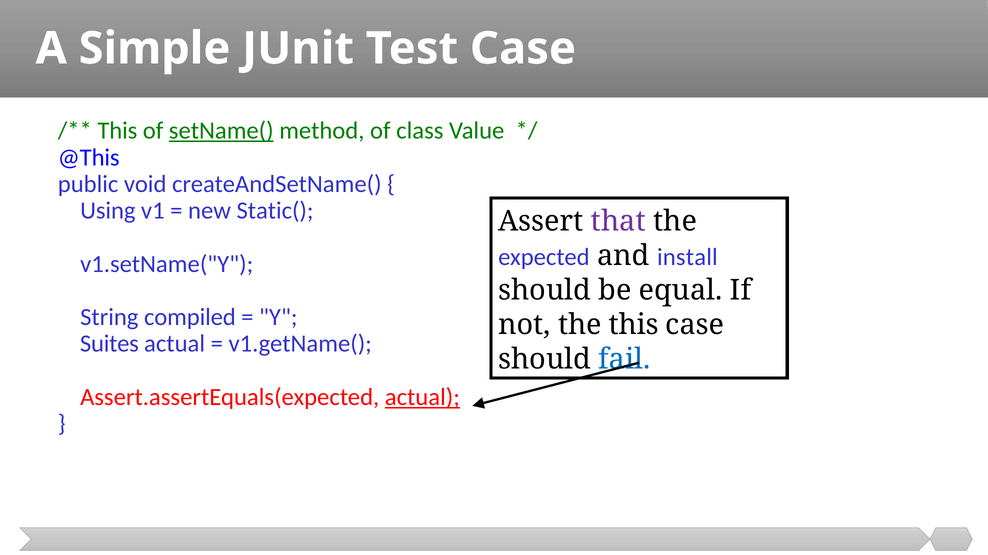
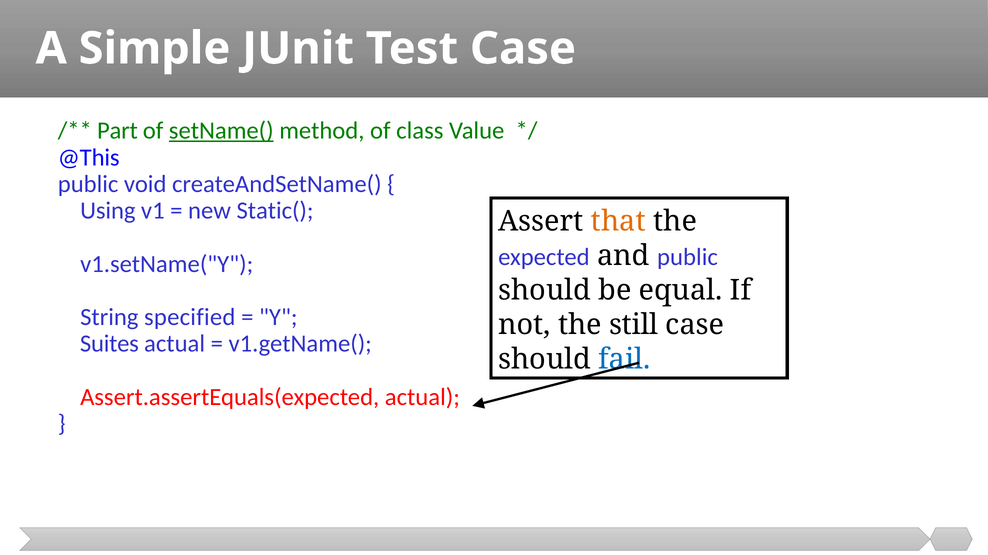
This at (117, 131): This -> Part
that colour: purple -> orange
and install: install -> public
compiled: compiled -> specified
the this: this -> still
actual at (422, 398) underline: present -> none
